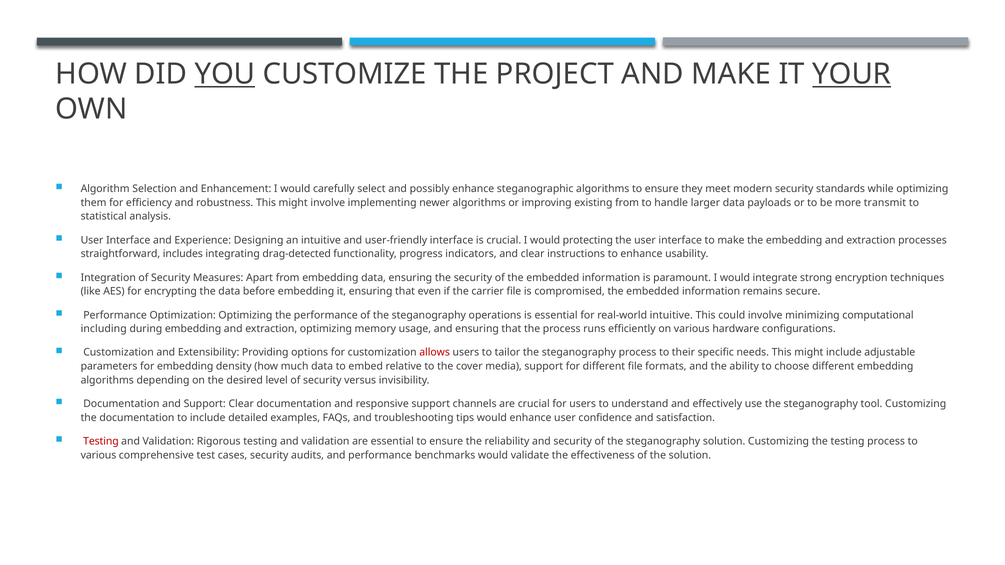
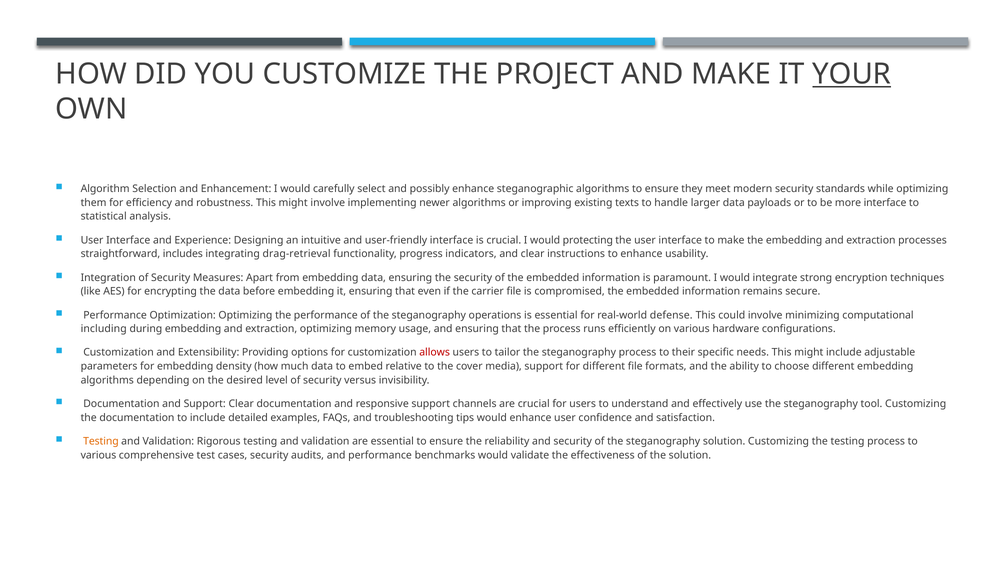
YOU underline: present -> none
existing from: from -> texts
more transmit: transmit -> interface
drag-detected: drag-detected -> drag-retrieval
real-world intuitive: intuitive -> defense
Testing at (101, 442) colour: red -> orange
